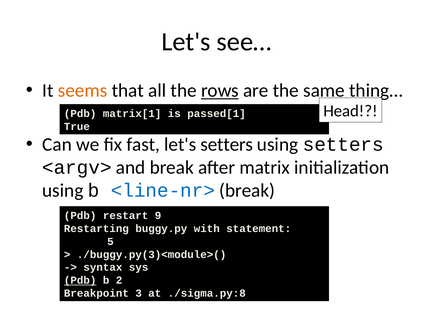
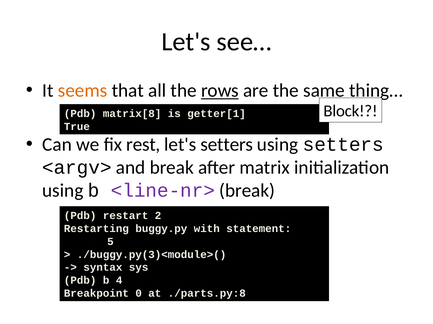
Head: Head -> Block
matrix[1: matrix[1 -> matrix[8
passed[1: passed[1 -> getter[1
fast: fast -> rest
<line-nr> colour: blue -> purple
9: 9 -> 2
Pdb at (80, 281) underline: present -> none
2: 2 -> 4
3: 3 -> 0
./sigma.py:8: ./sigma.py:8 -> ./parts.py:8
